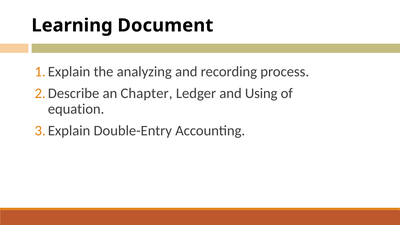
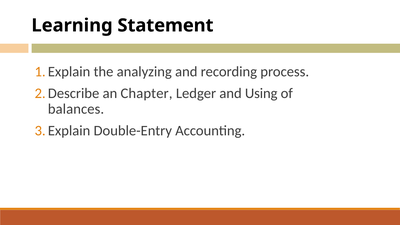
Document: Document -> Statement
equation: equation -> balances
